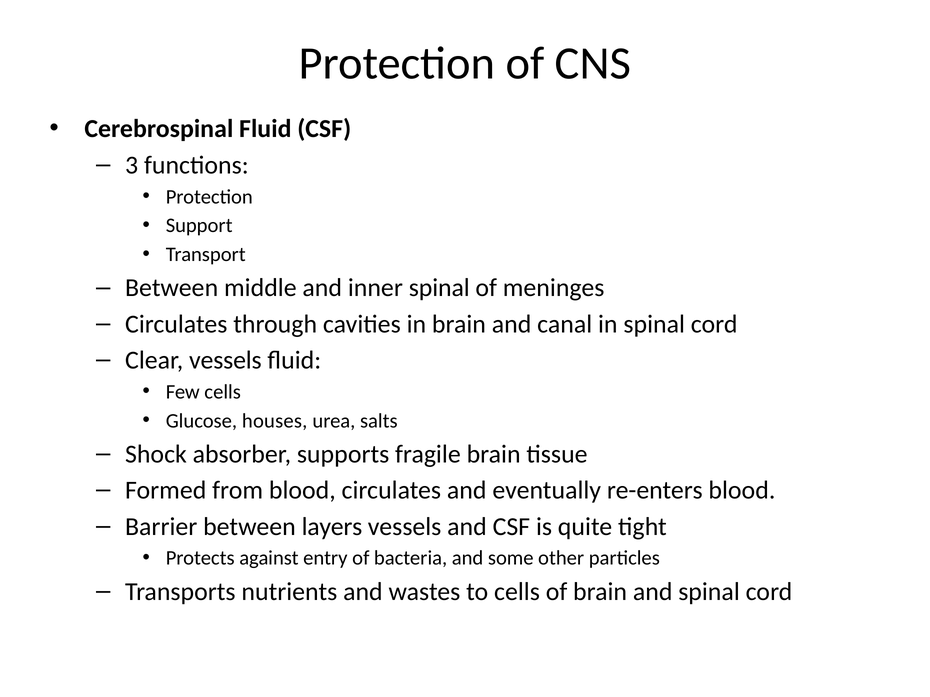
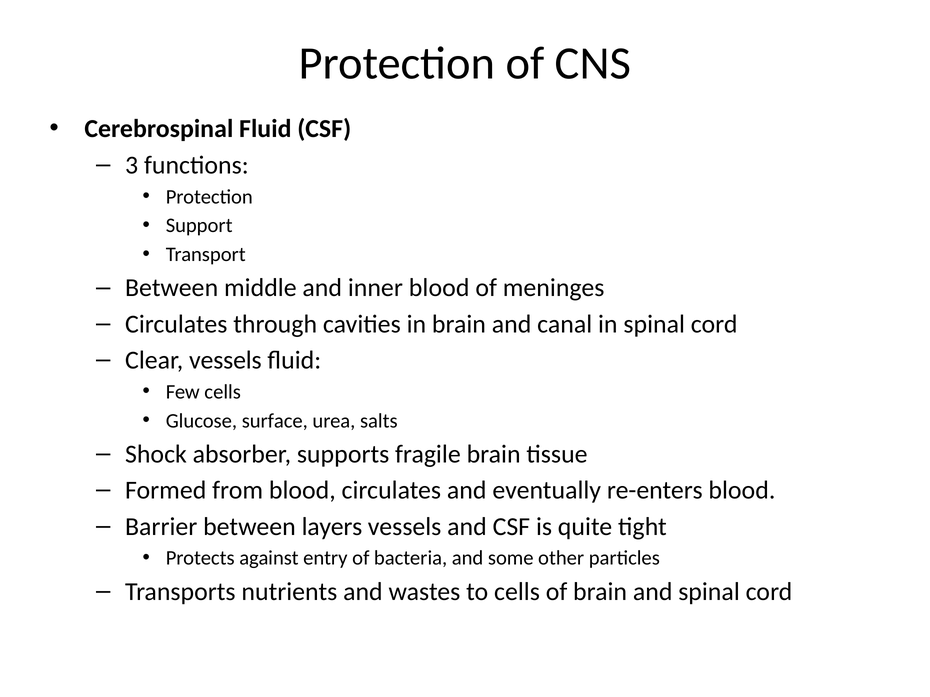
inner spinal: spinal -> blood
houses: houses -> surface
